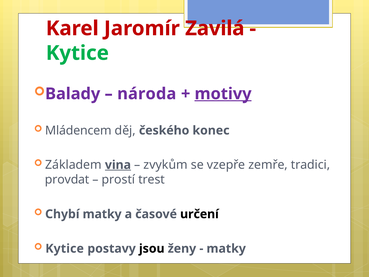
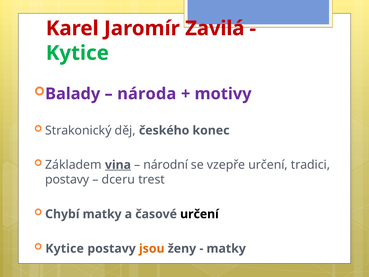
motivy underline: present -> none
Mládencem: Mládencem -> Strakonický
zvykům: zvykům -> národní
vzepře zemře: zemře -> určení
provdat at (67, 180): provdat -> postavy
prostí: prostí -> dceru
jsou colour: black -> orange
